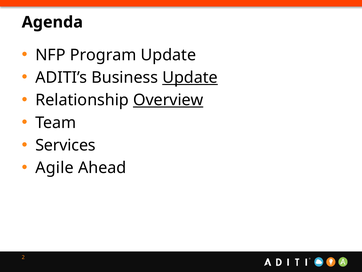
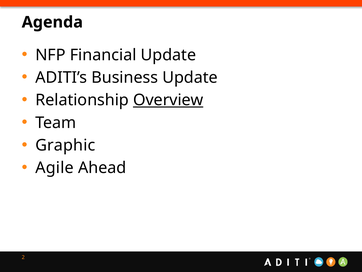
Program: Program -> Financial
Update at (190, 77) underline: present -> none
Services: Services -> Graphic
